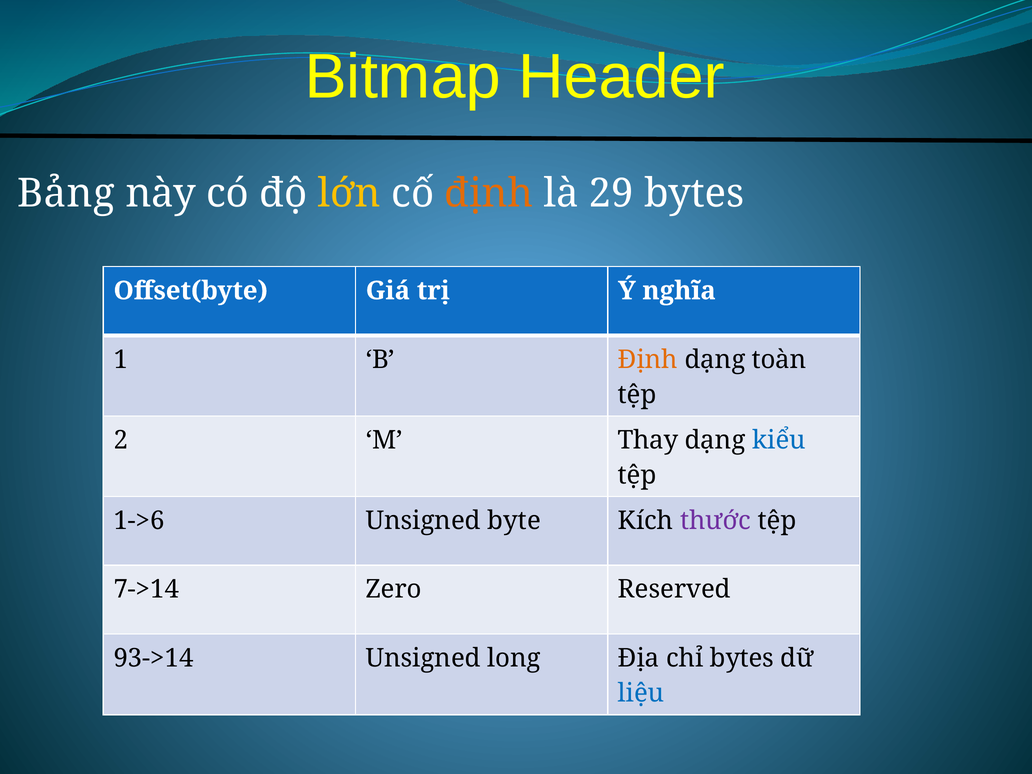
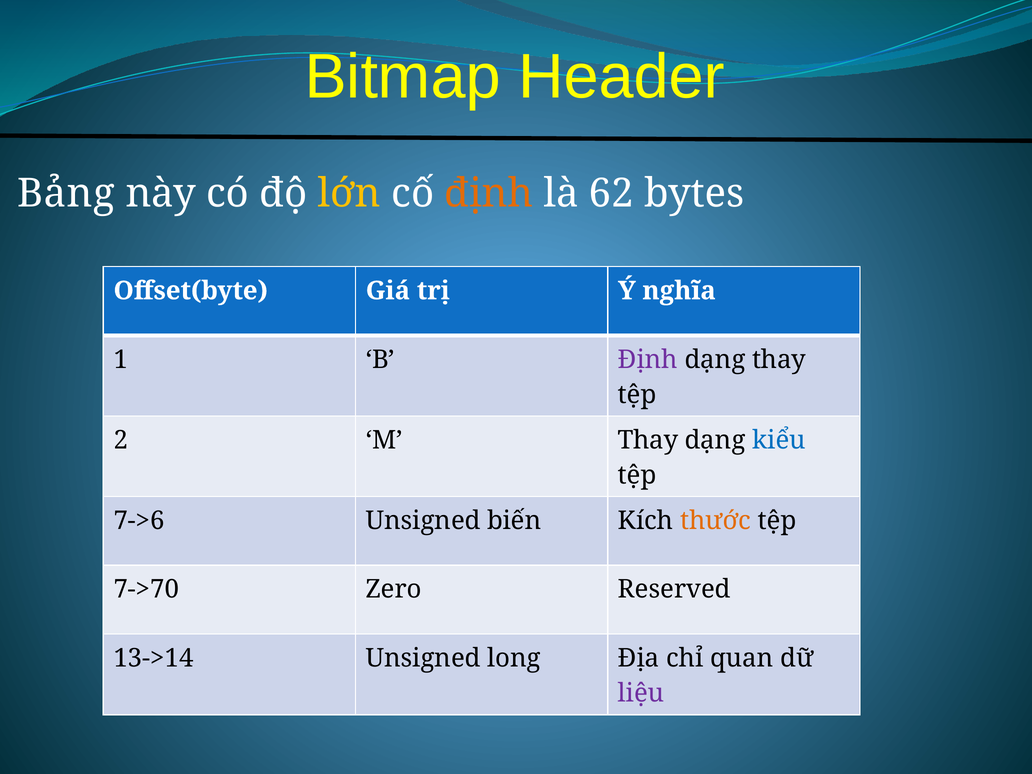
29: 29 -> 62
Định at (648, 360) colour: orange -> purple
dạng toàn: toàn -> thay
1->6: 1->6 -> 7->6
byte: byte -> biến
thước colour: purple -> orange
7->14: 7->14 -> 7->70
93->14: 93->14 -> 13->14
chỉ bytes: bytes -> quan
liệu colour: blue -> purple
